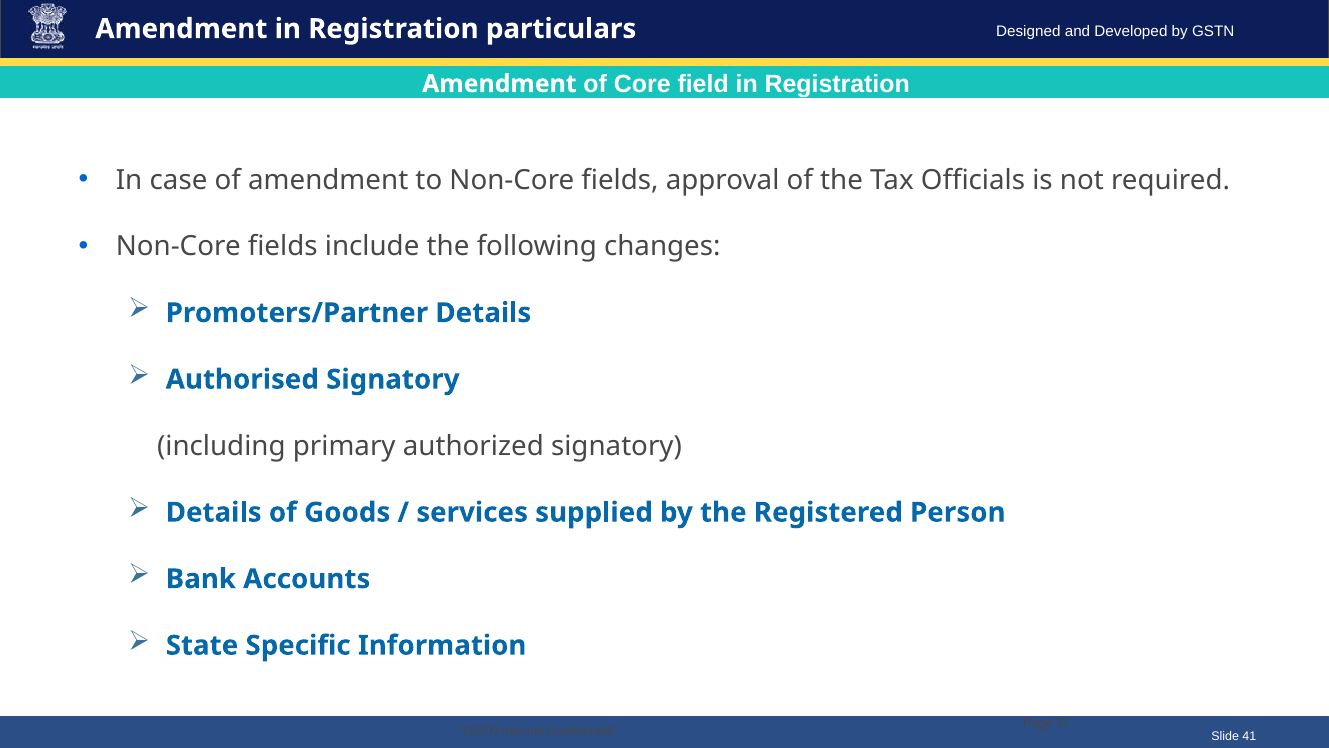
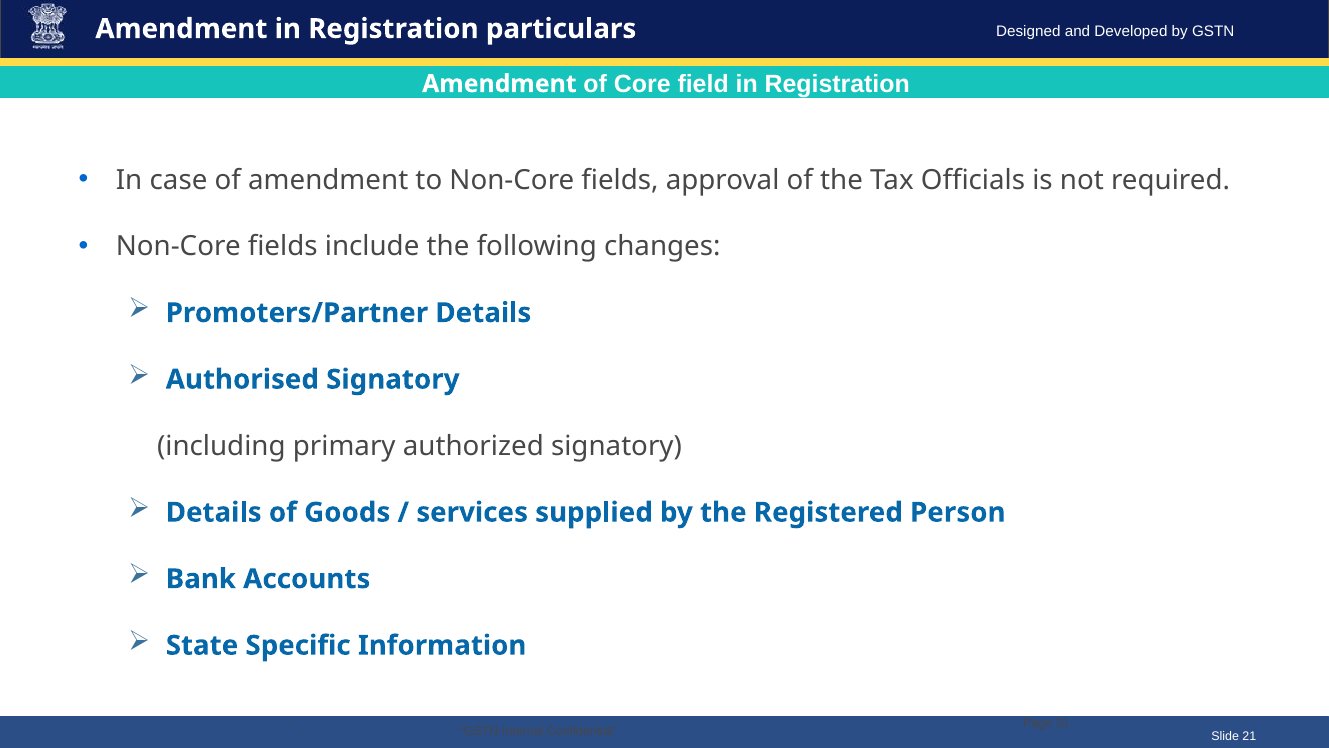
41: 41 -> 21
